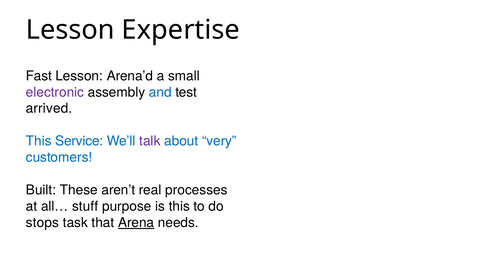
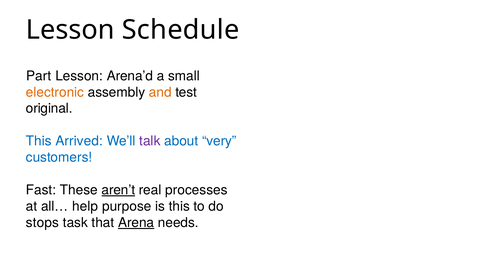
Expertise: Expertise -> Schedule
Fast: Fast -> Part
electronic colour: purple -> orange
and colour: blue -> orange
arrived: arrived -> original
Service: Service -> Arrived
Built: Built -> Fast
aren’t underline: none -> present
stuff: stuff -> help
